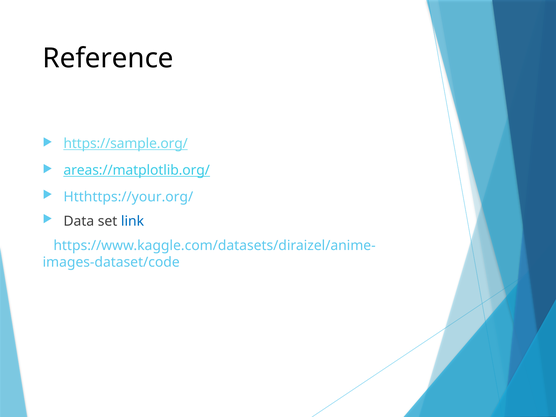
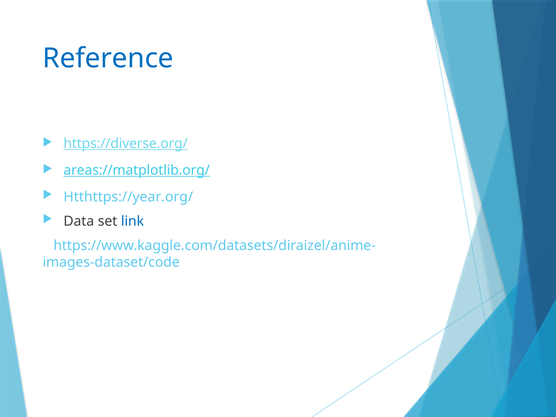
Reference colour: black -> blue
https://sample.org/: https://sample.org/ -> https://diverse.org/
Htthttps://your.org/: Htthttps://your.org/ -> Htthttps://year.org/
